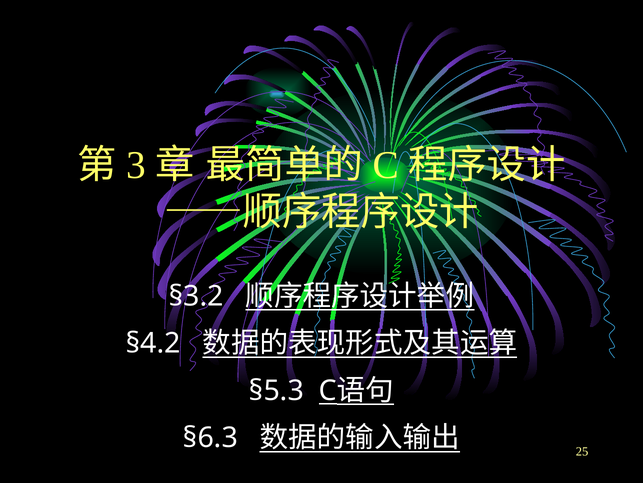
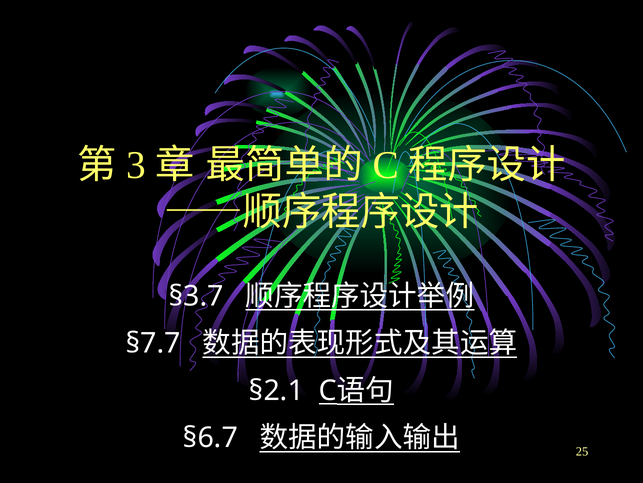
§3.2: §3.2 -> §3.7
§4.2: §4.2 -> §7.7
§5.3: §5.3 -> §2.1
§6.3: §6.3 -> §6.7
